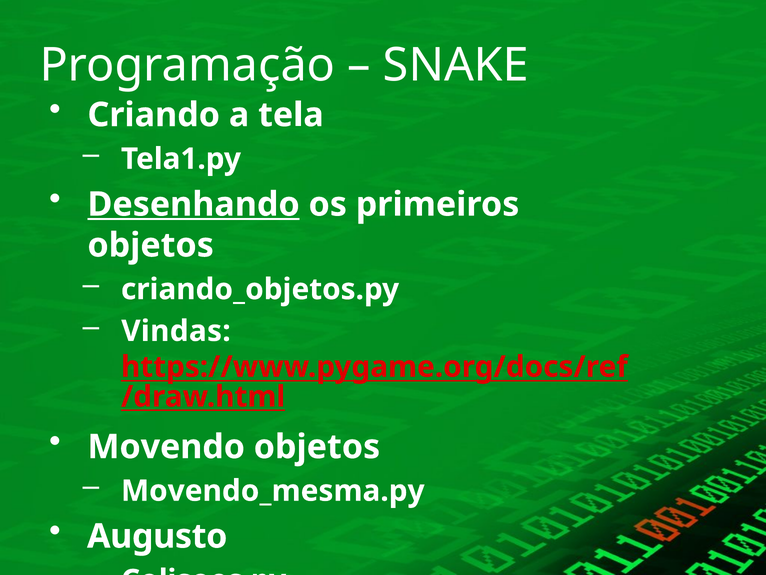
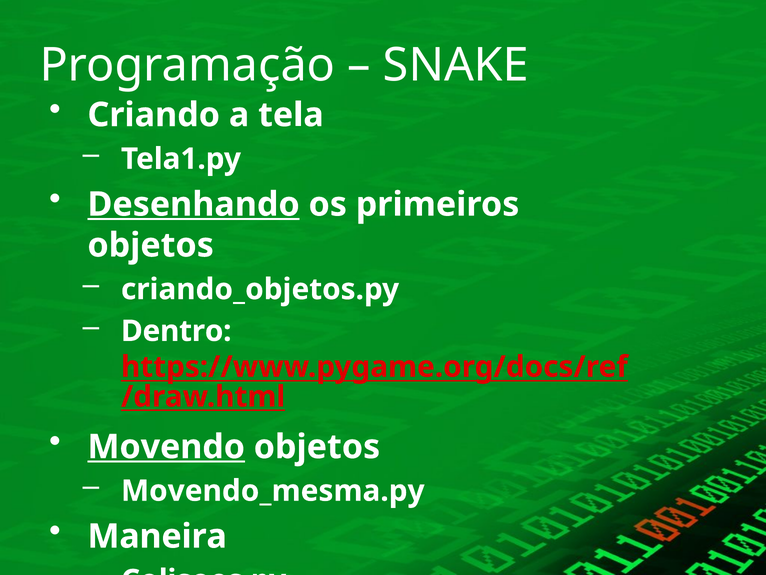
Vindas: Vindas -> Dentro
Movendo underline: none -> present
Augusto: Augusto -> Maneira
